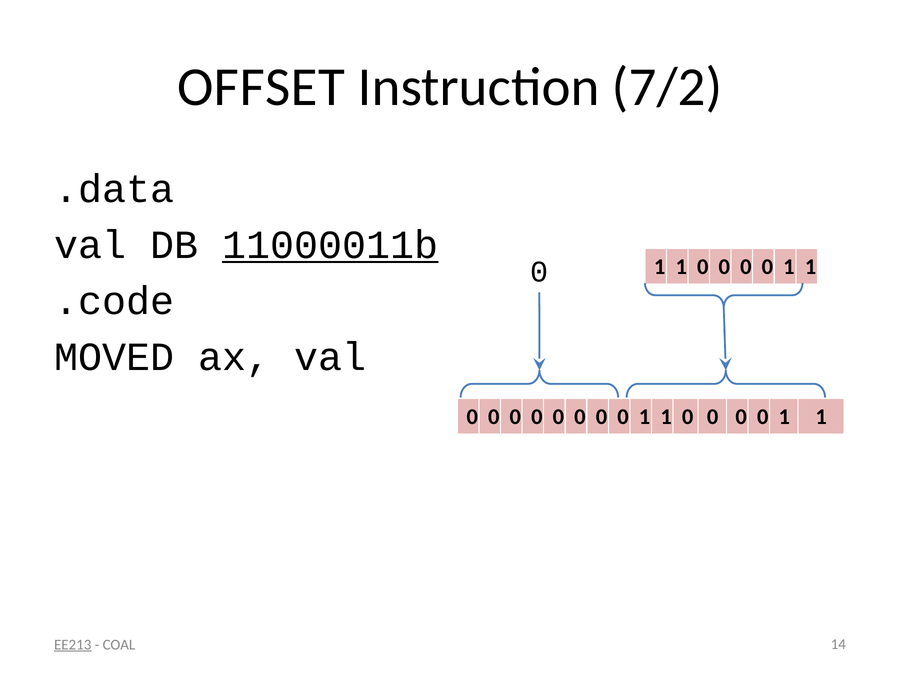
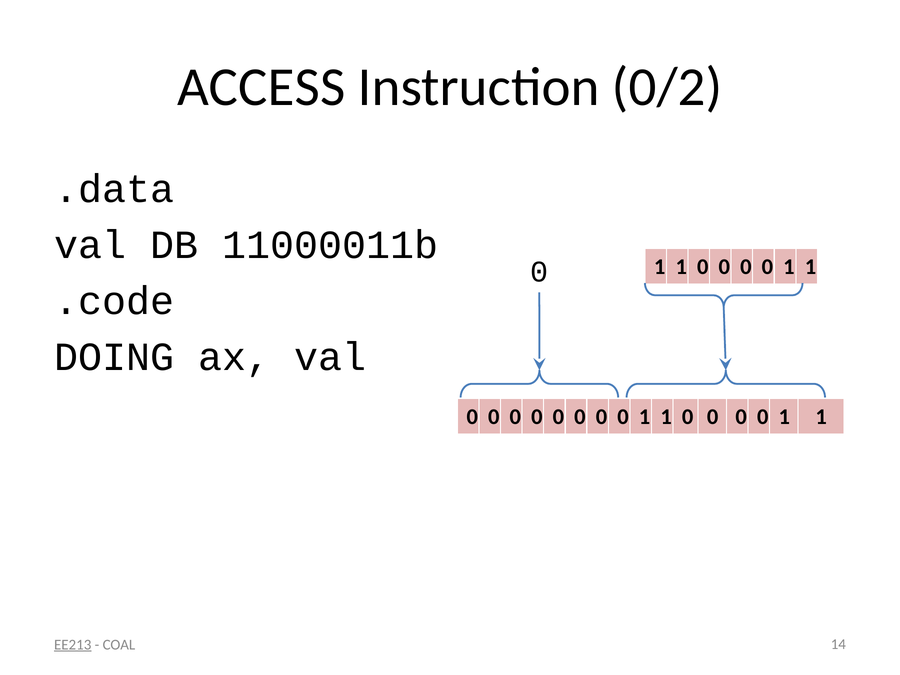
OFFSET: OFFSET -> ACCESS
7/2: 7/2 -> 0/2
11000011b underline: present -> none
MOVED: MOVED -> DOING
